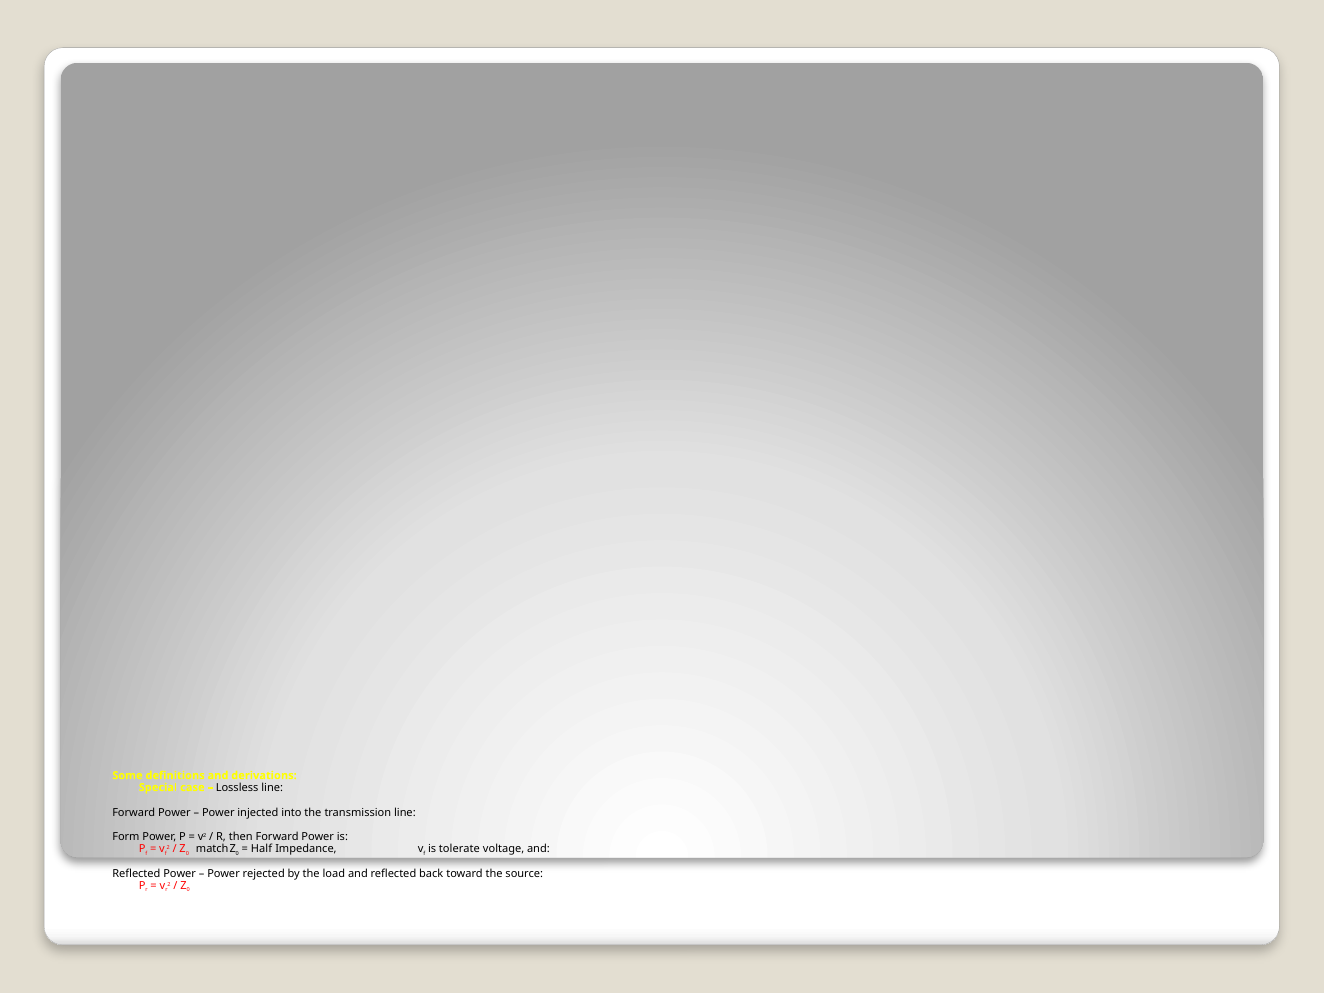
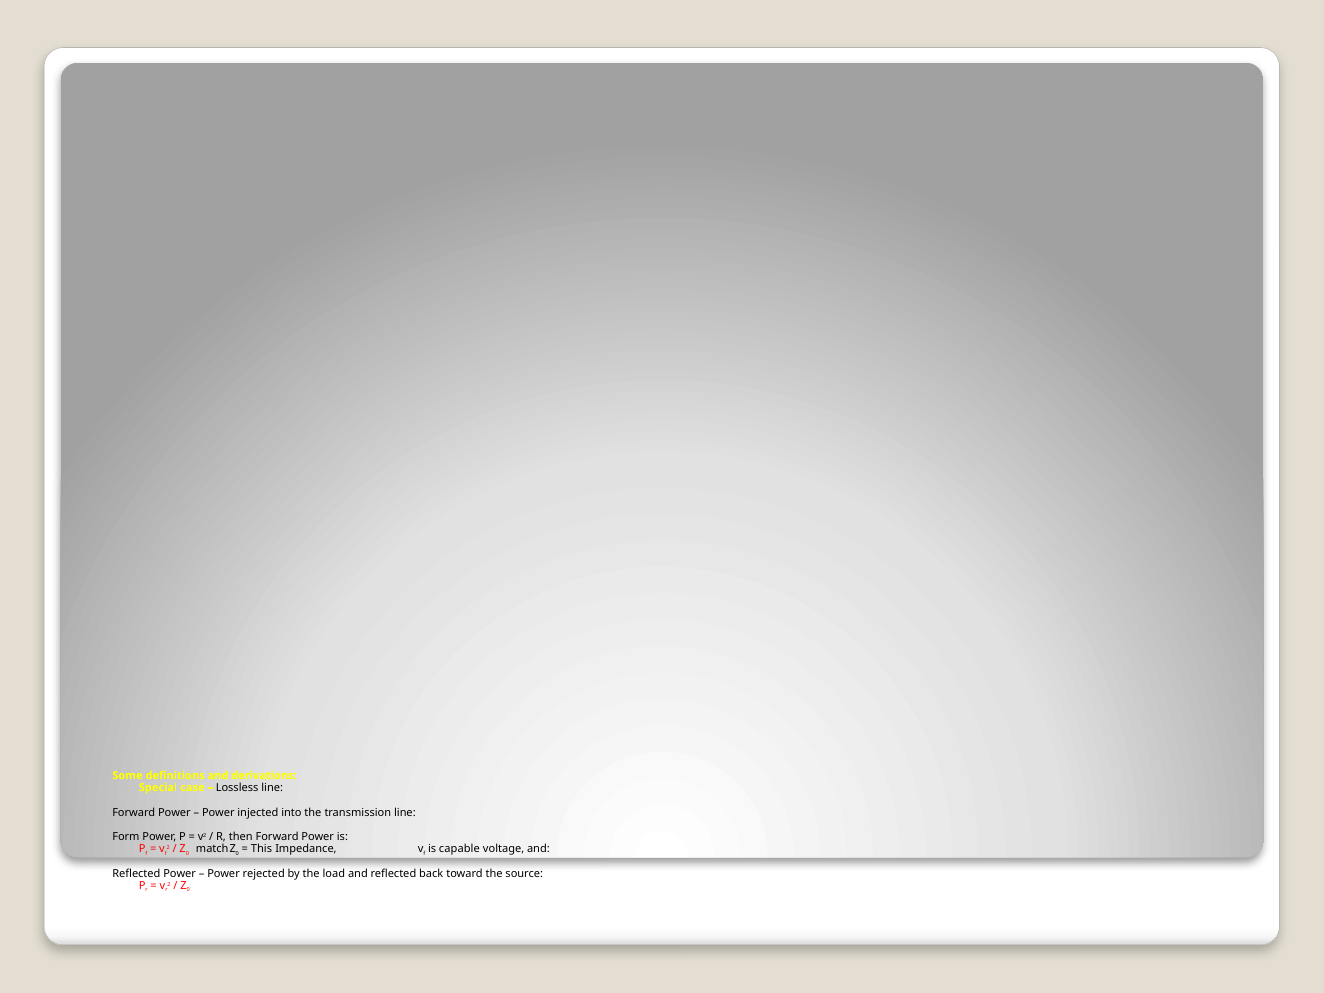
Half: Half -> This
tolerate: tolerate -> capable
